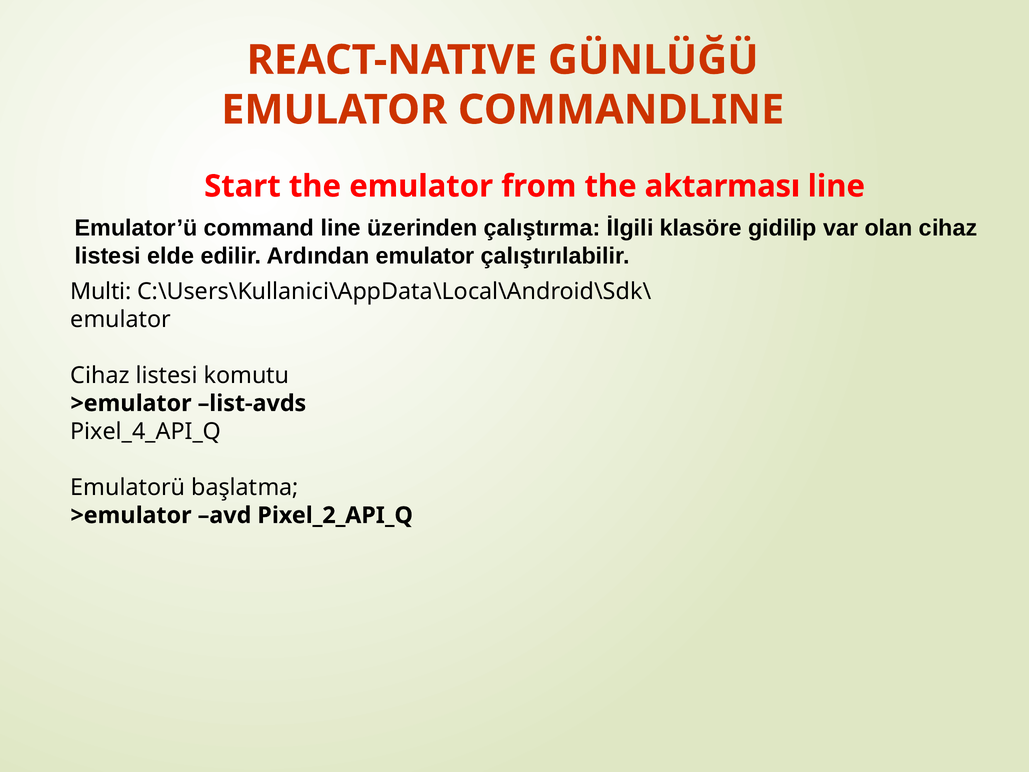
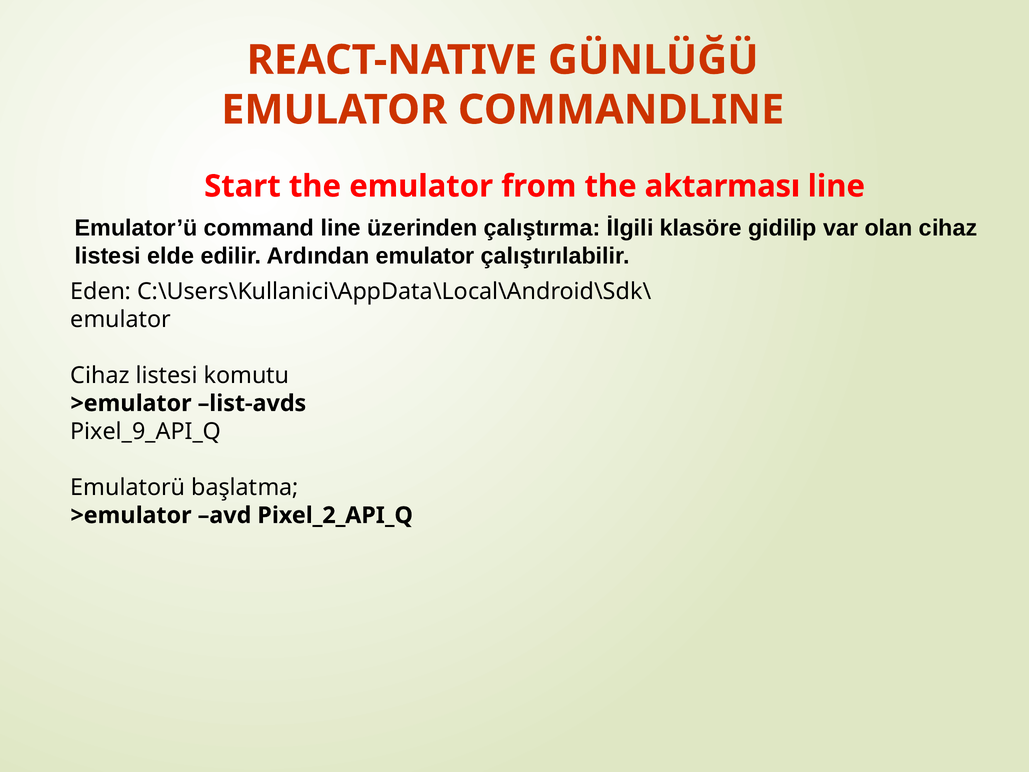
Multi: Multi -> Eden
Pixel_4_API_Q: Pixel_4_API_Q -> Pixel_9_API_Q
